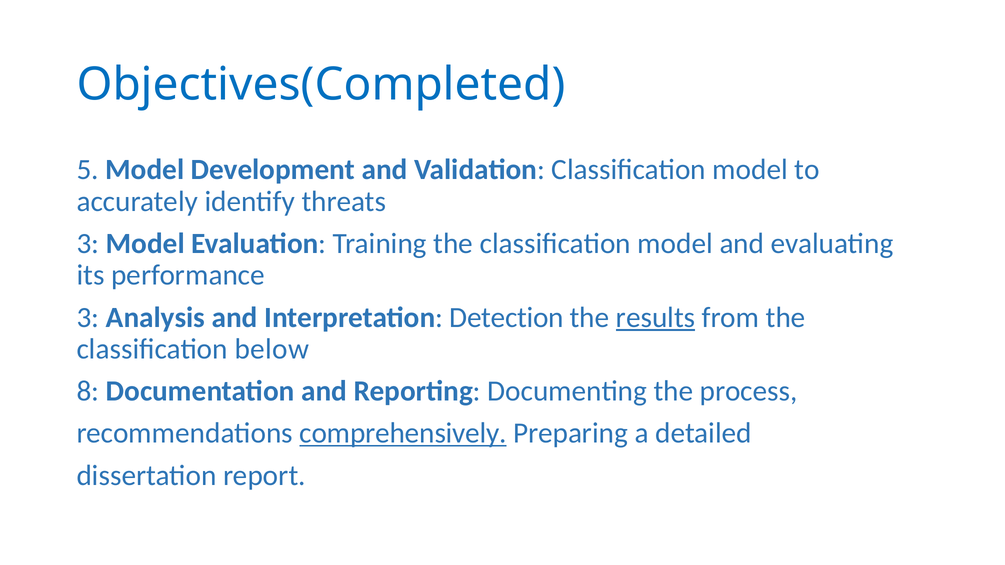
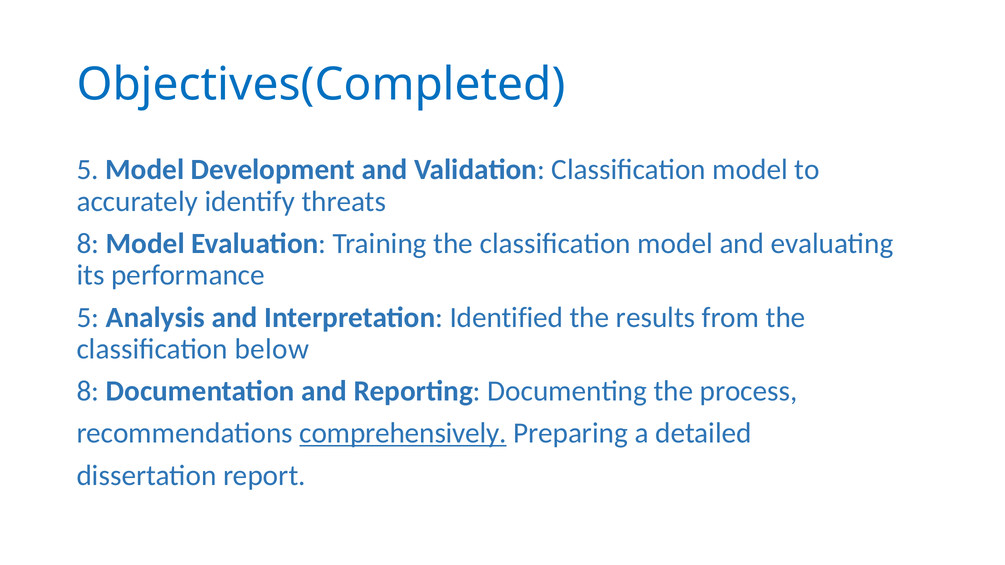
3 at (88, 244): 3 -> 8
3 at (88, 318): 3 -> 5
Detection: Detection -> Identified
results underline: present -> none
